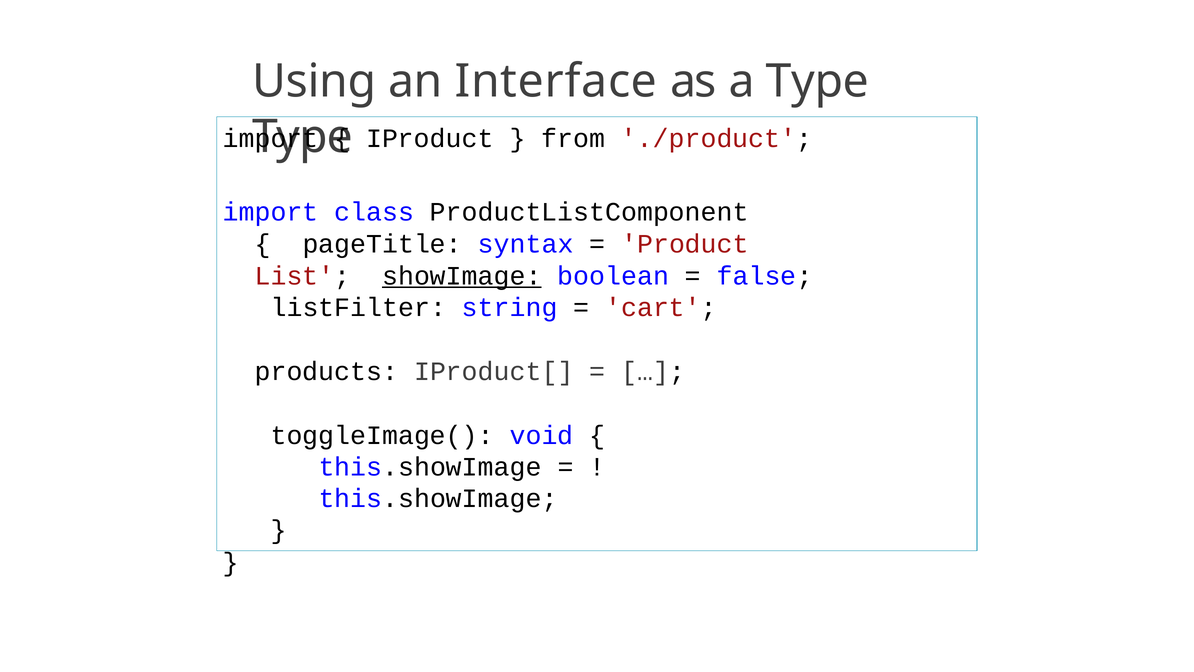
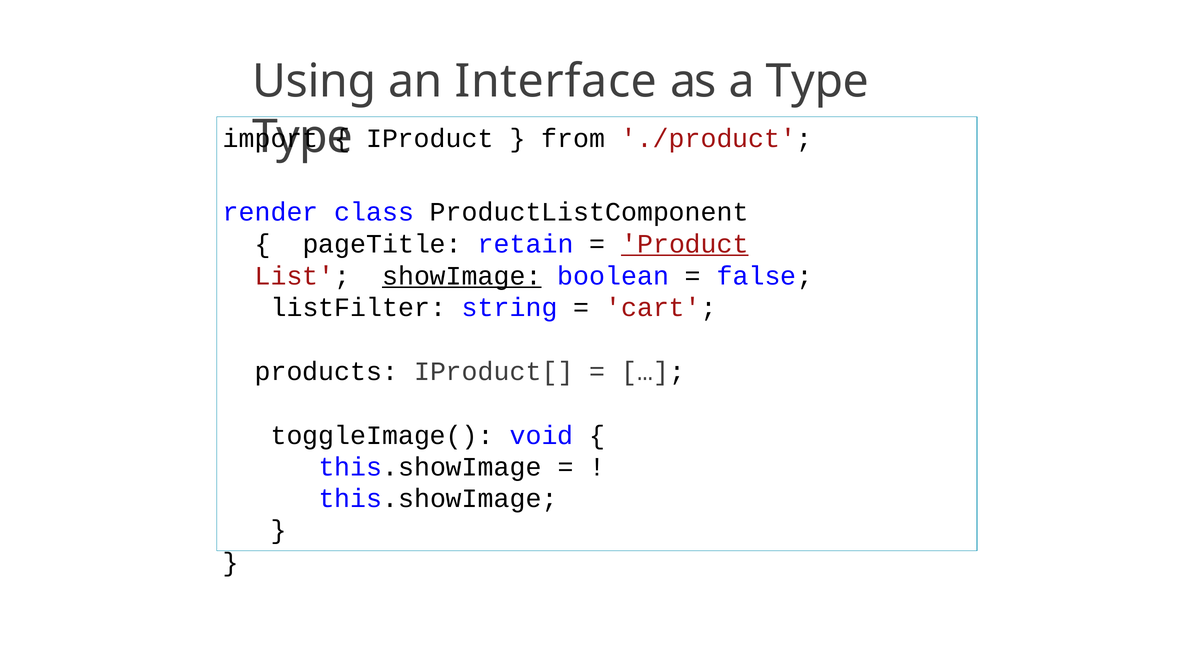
import at (271, 212): import -> render
syntax: syntax -> retain
Product underline: none -> present
